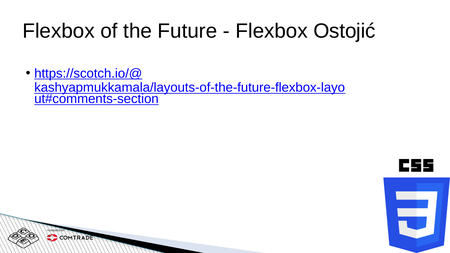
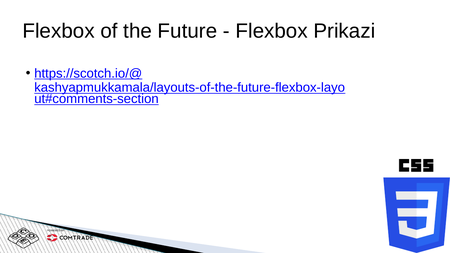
Ostojić: Ostojić -> Prikazi
